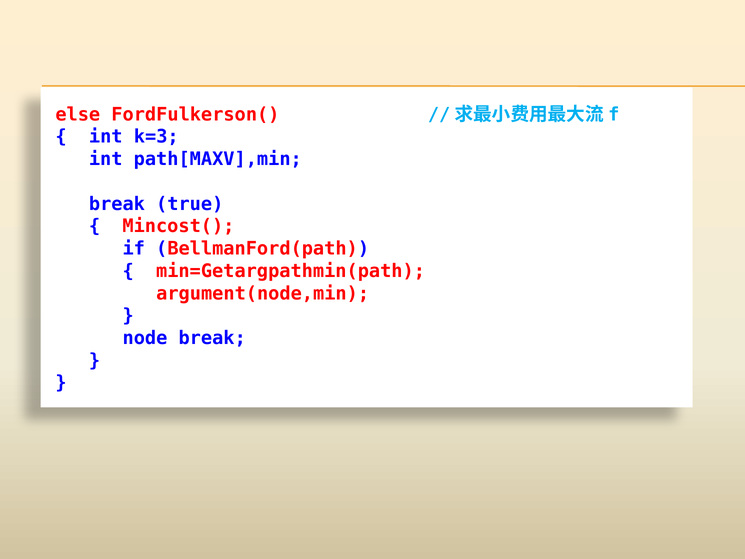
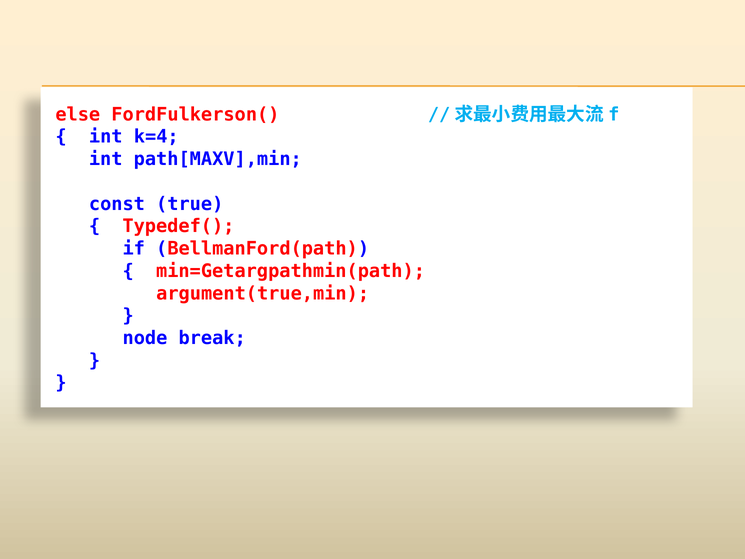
k=3: k=3 -> k=4
break at (117, 204): break -> const
Mincost(: Mincost( -> Typedef(
argument(node,min: argument(node,min -> argument(true,min
